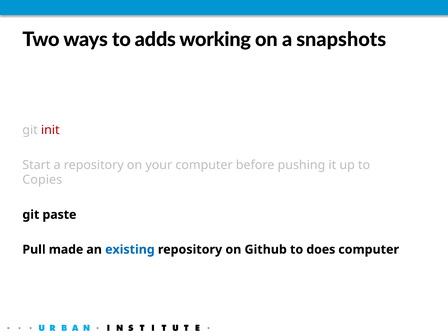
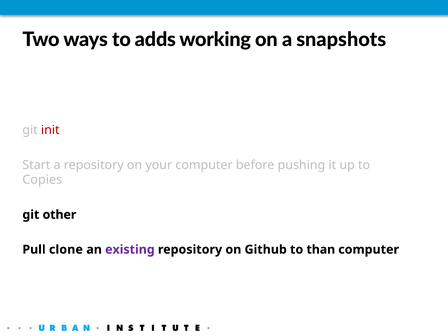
paste: paste -> other
made: made -> clone
existing colour: blue -> purple
does: does -> than
